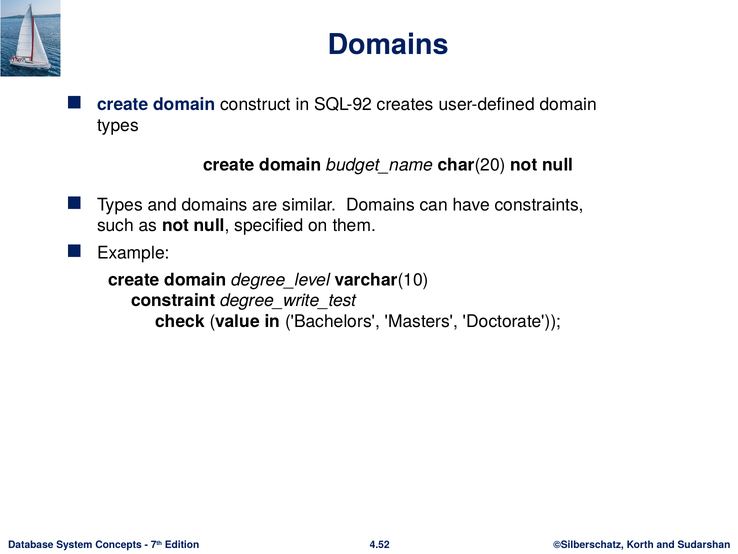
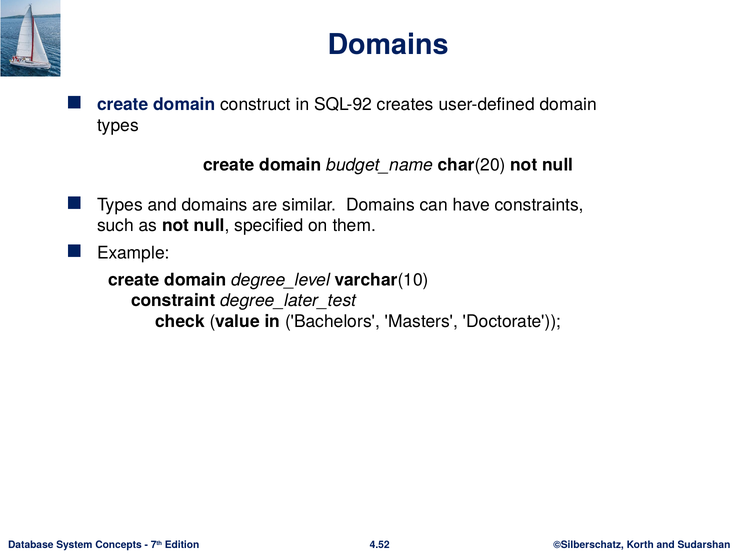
degree_write_test: degree_write_test -> degree_later_test
